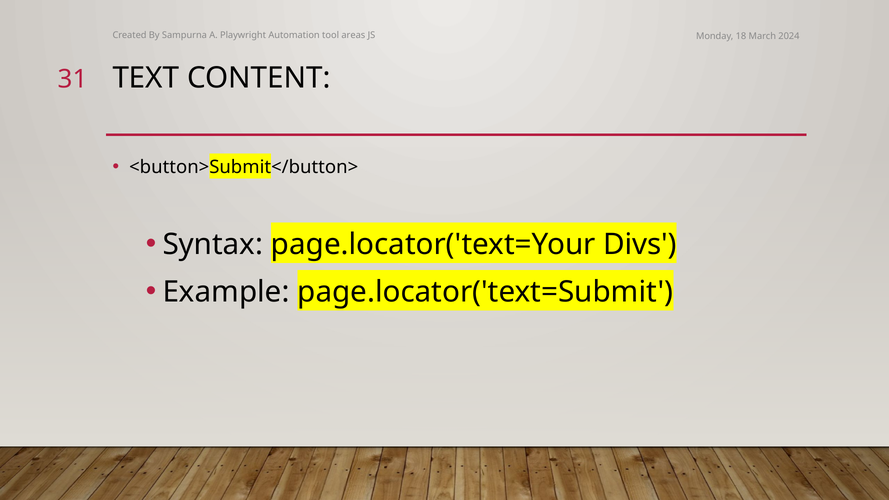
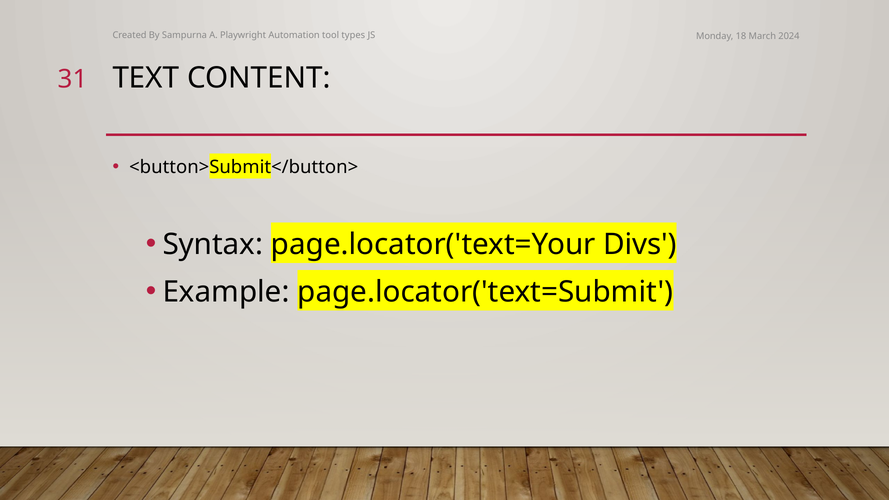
areas: areas -> types
